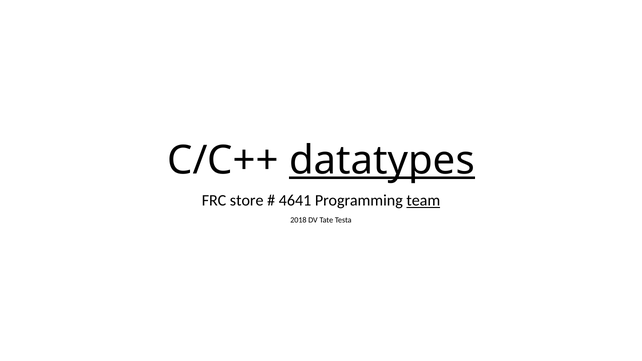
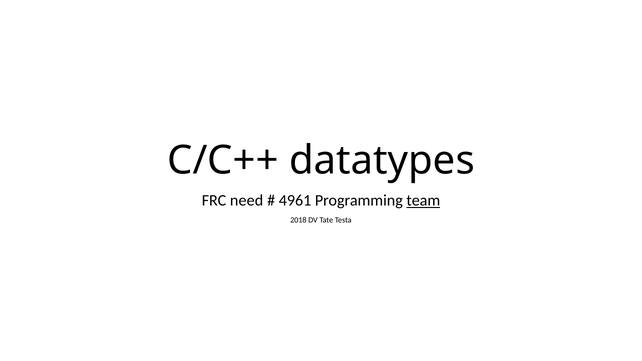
datatypes underline: present -> none
store: store -> need
4641: 4641 -> 4961
